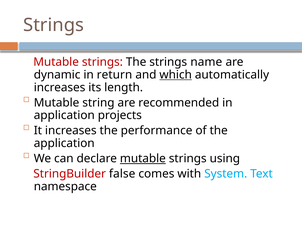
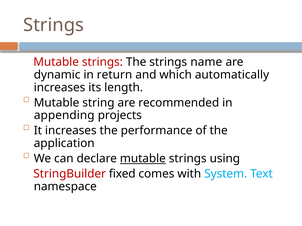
which underline: present -> none
application at (64, 116): application -> appending
false: false -> fixed
